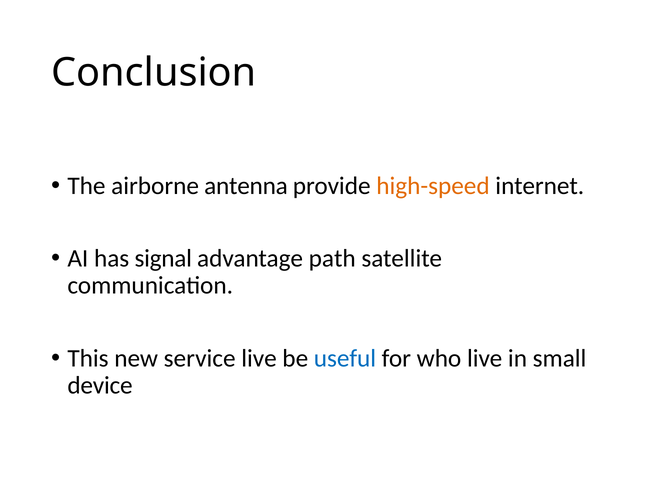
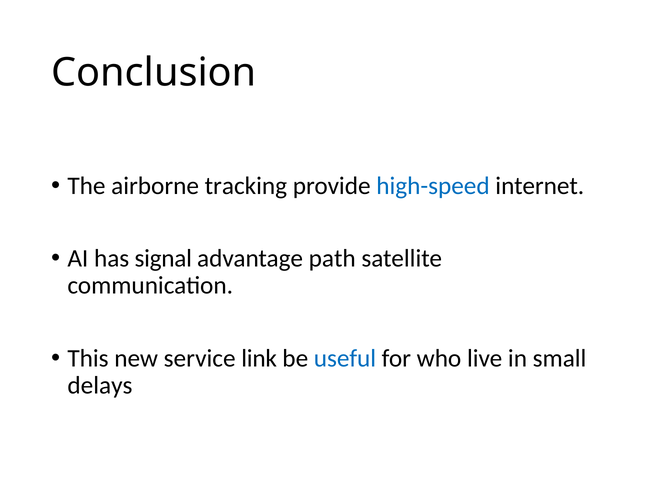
antenna: antenna -> tracking
high-speed colour: orange -> blue
service live: live -> link
device: device -> delays
